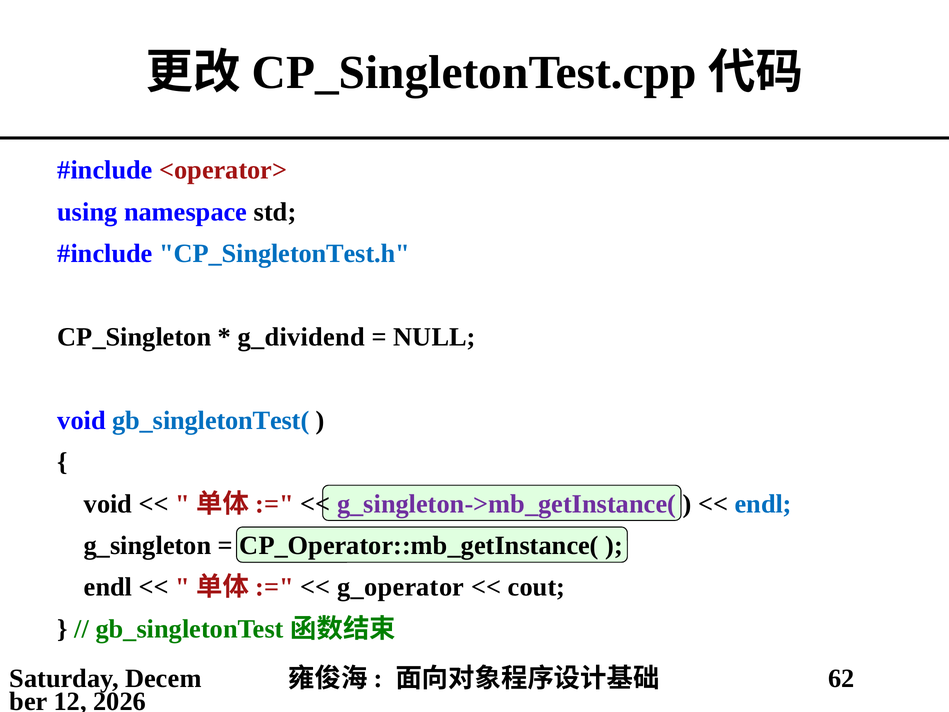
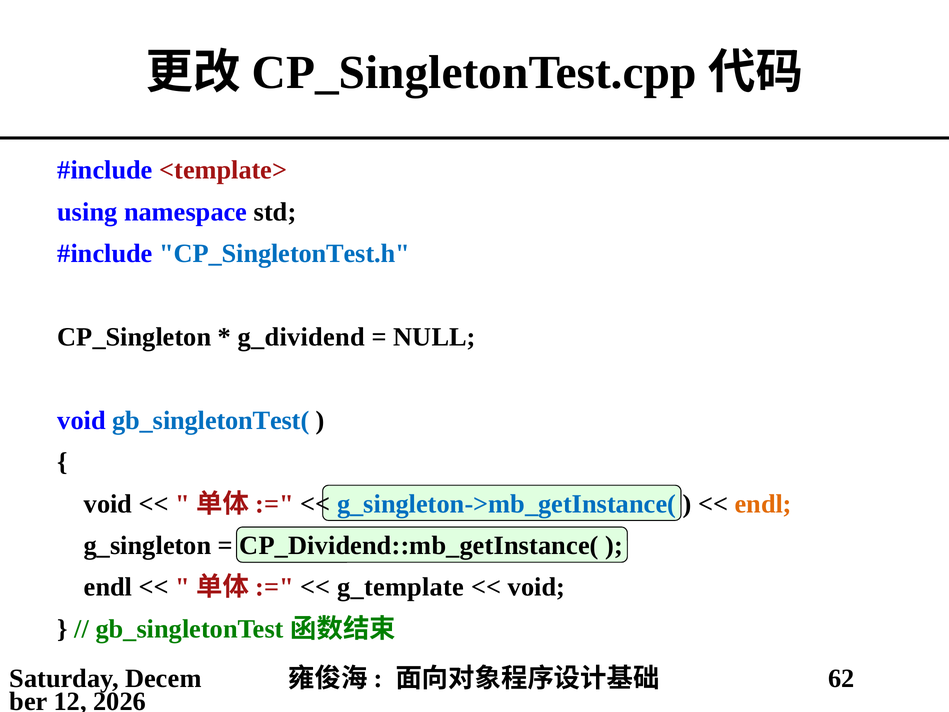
<operator>: <operator> -> <template>
g_singleton->mb_getInstance( colour: purple -> blue
endl at (763, 504) colour: blue -> orange
CP_Operator::mb_getInstance(: CP_Operator::mb_getInstance( -> CP_Dividend::mb_getInstance(
g_operator: g_operator -> g_template
cout at (536, 587): cout -> void
